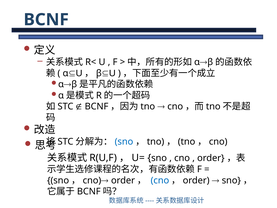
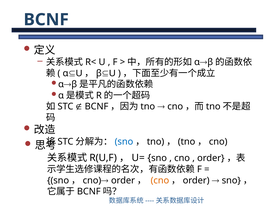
cno at (160, 180) colour: blue -> orange
